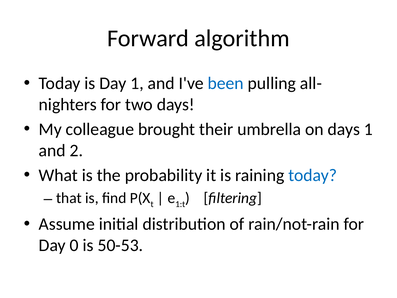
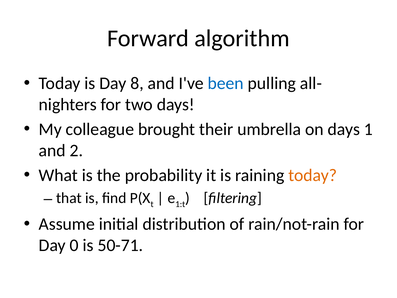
Day 1: 1 -> 8
today at (313, 175) colour: blue -> orange
50-53: 50-53 -> 50-71
